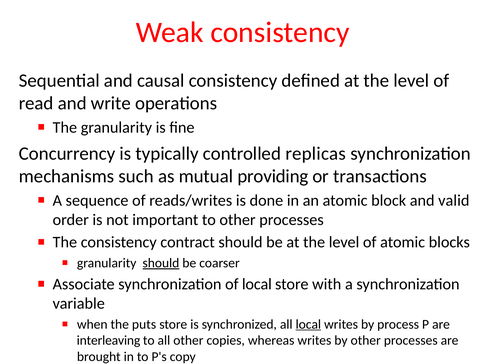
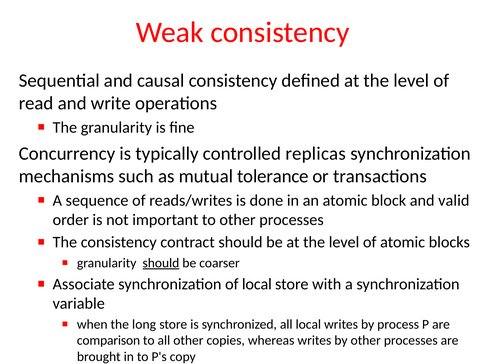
providing: providing -> tolerance
puts: puts -> long
local at (308, 325) underline: present -> none
interleaving: interleaving -> comparison
